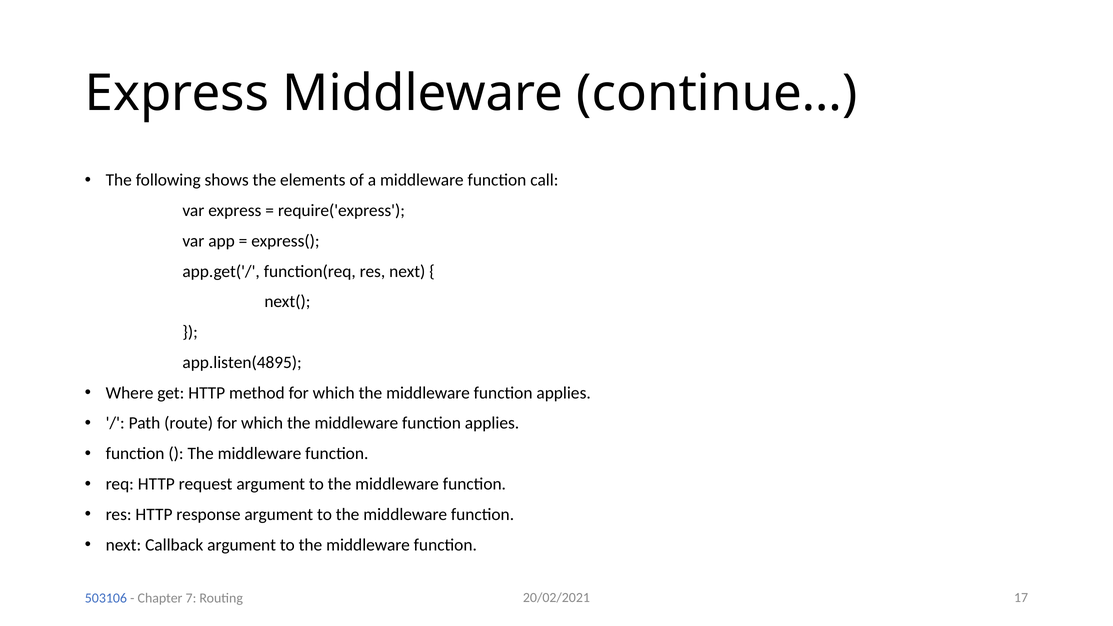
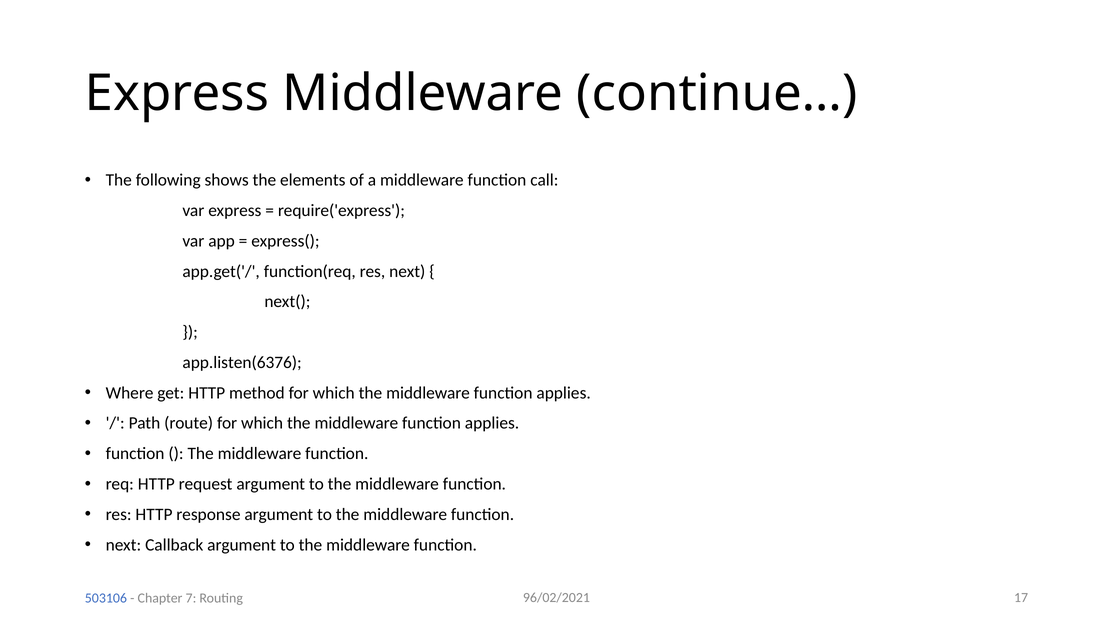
app.listen(4895: app.listen(4895 -> app.listen(6376
20/02/2021: 20/02/2021 -> 96/02/2021
